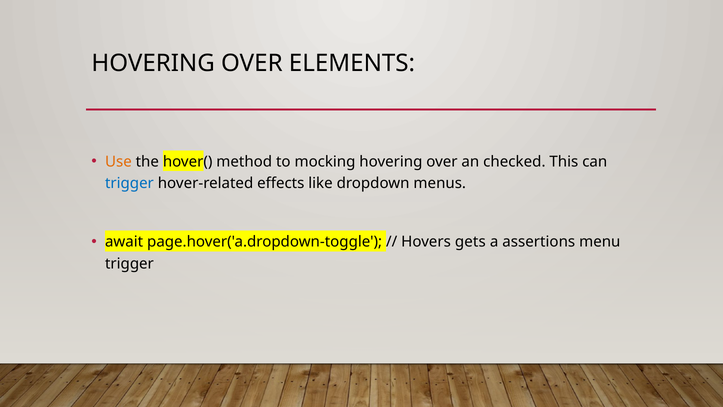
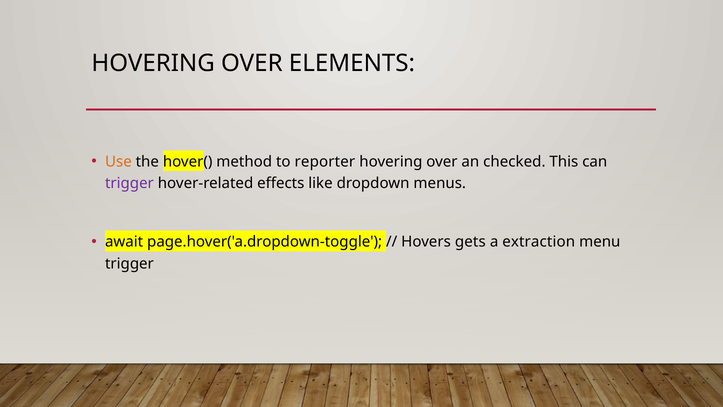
mocking: mocking -> reporter
trigger at (129, 183) colour: blue -> purple
assertions: assertions -> extraction
